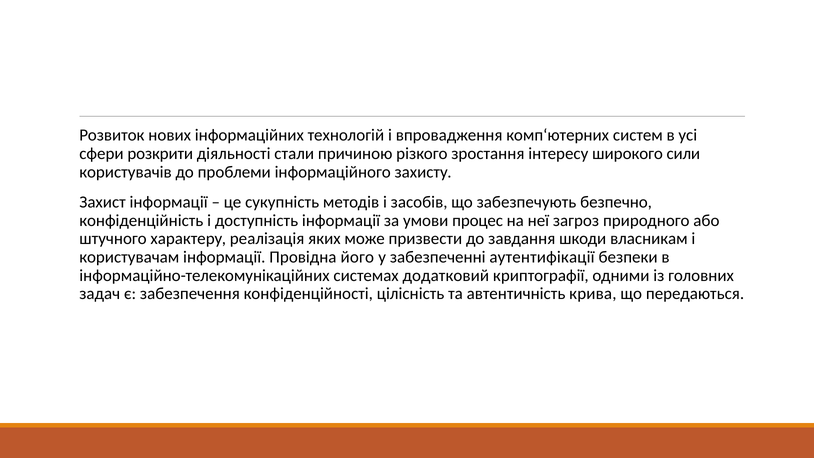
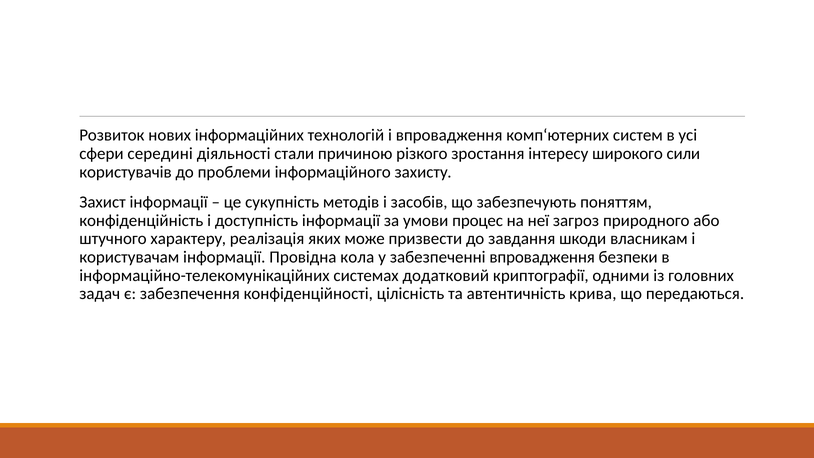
розкрити: розкрити -> середині
безпечно: безпечно -> поняттям
його: його -> кола
забезпеченні аутентифікації: аутентифікації -> впровадження
